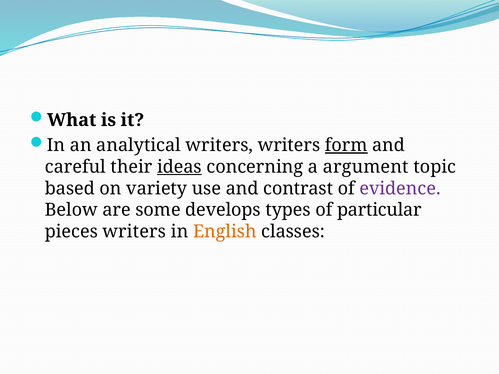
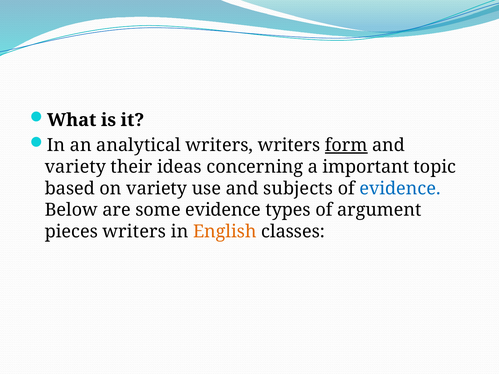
careful at (75, 167): careful -> variety
ideas underline: present -> none
argument: argument -> important
contrast: contrast -> subjects
evidence at (400, 189) colour: purple -> blue
some develops: develops -> evidence
particular: particular -> argument
